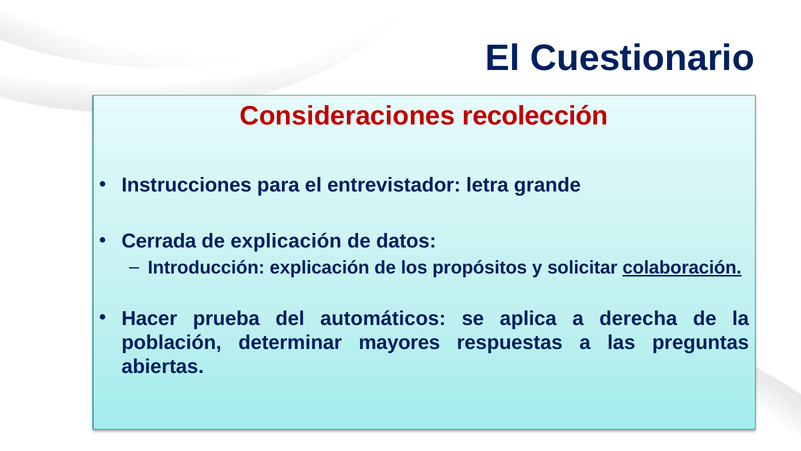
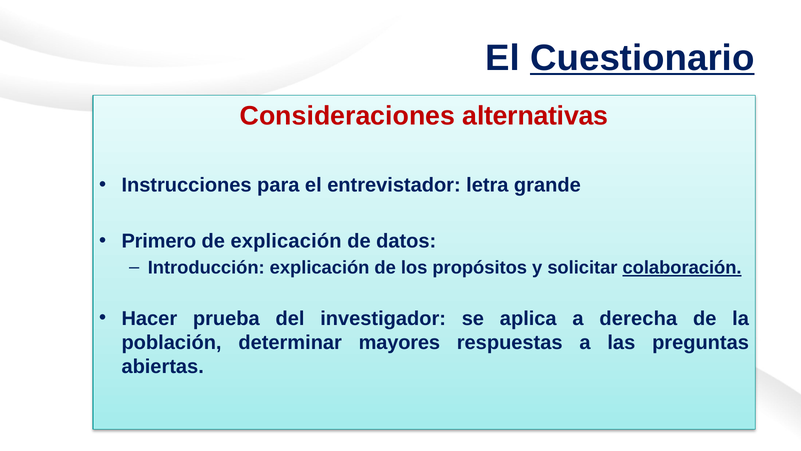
Cuestionario underline: none -> present
recolección: recolección -> alternativas
Cerrada: Cerrada -> Primero
automáticos: automáticos -> investigador
